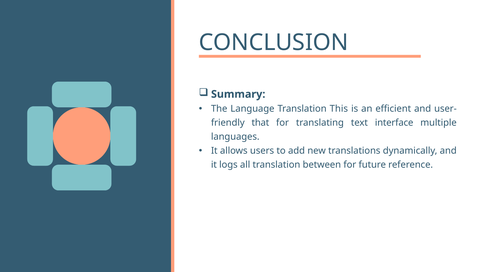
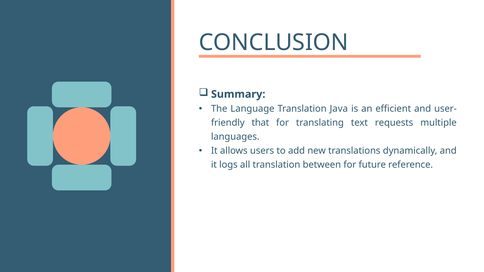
This: This -> Java
interface: interface -> requests
